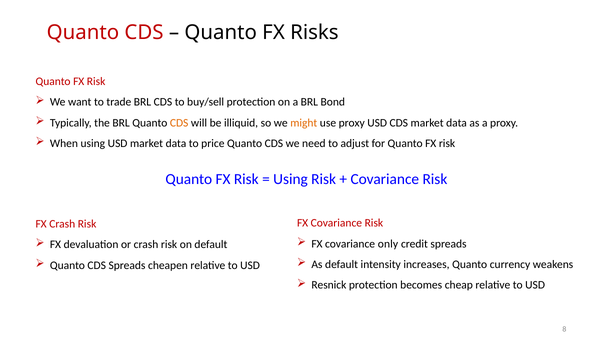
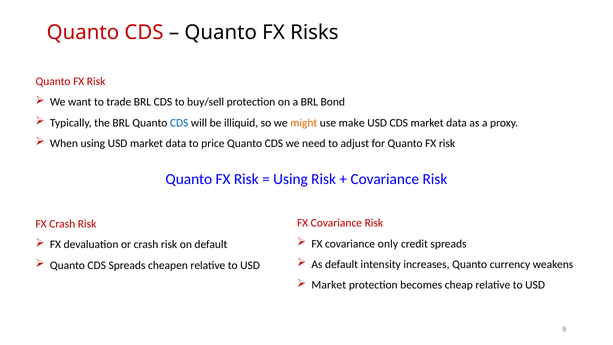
CDS at (179, 123) colour: orange -> blue
use proxy: proxy -> make
Resnick at (329, 285): Resnick -> Market
